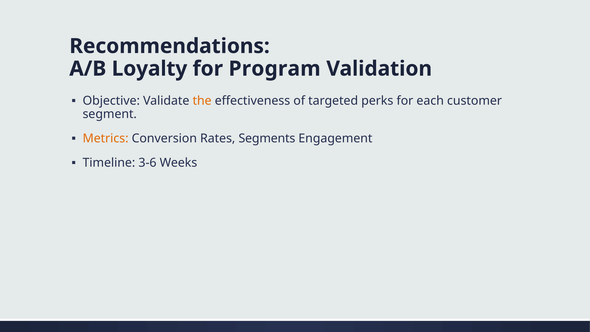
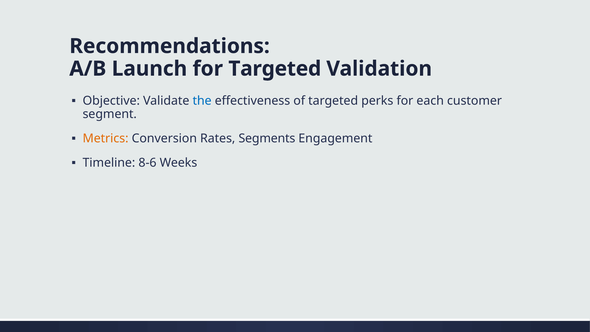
Loyalty: Loyalty -> Launch
for Program: Program -> Targeted
the colour: orange -> blue
3-6: 3-6 -> 8-6
